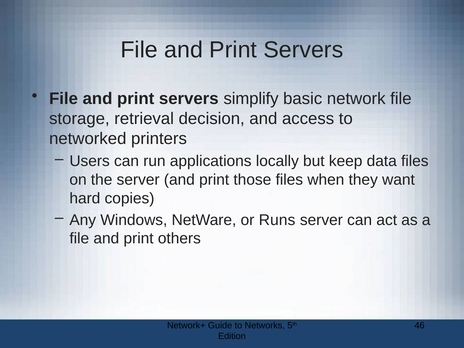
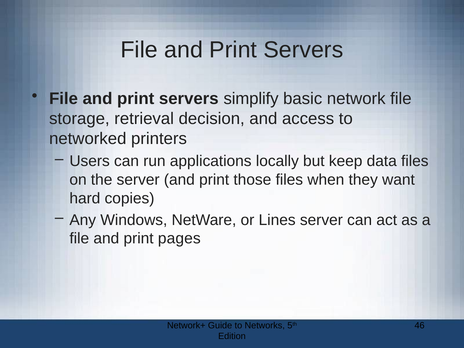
Runs: Runs -> Lines
others: others -> pages
